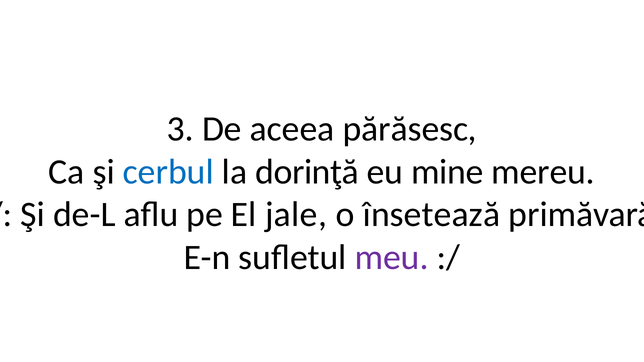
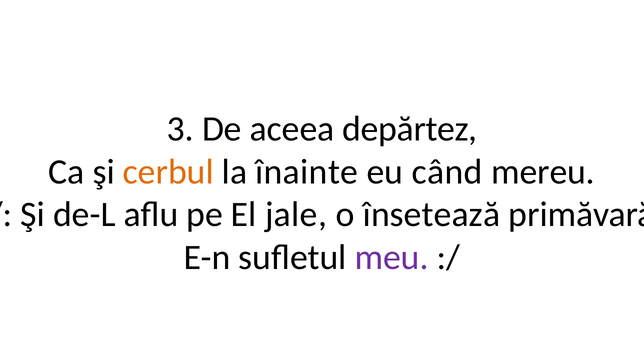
părăsesc: părăsesc -> depărtez
cerbul colour: blue -> orange
dorinţă: dorinţă -> înainte
mine: mine -> când
